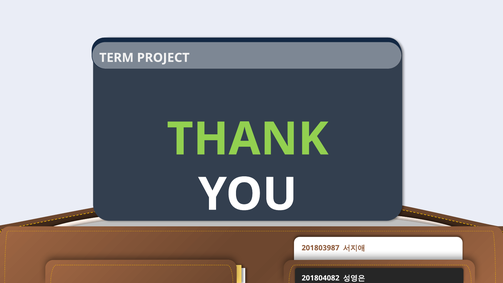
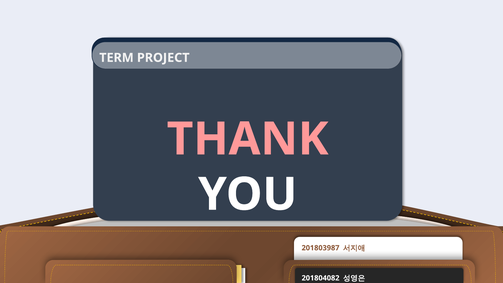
THANK colour: light green -> pink
